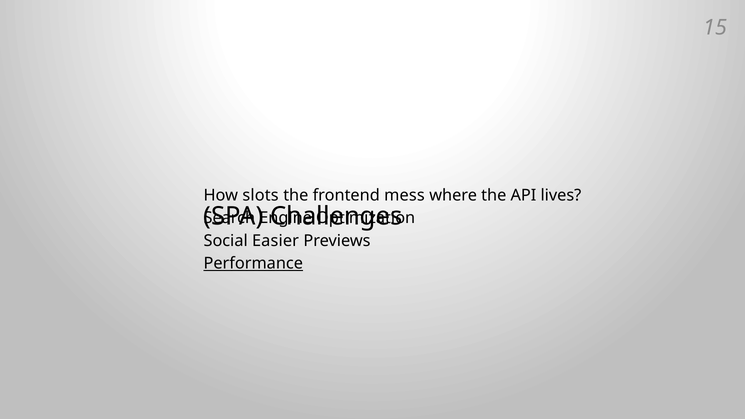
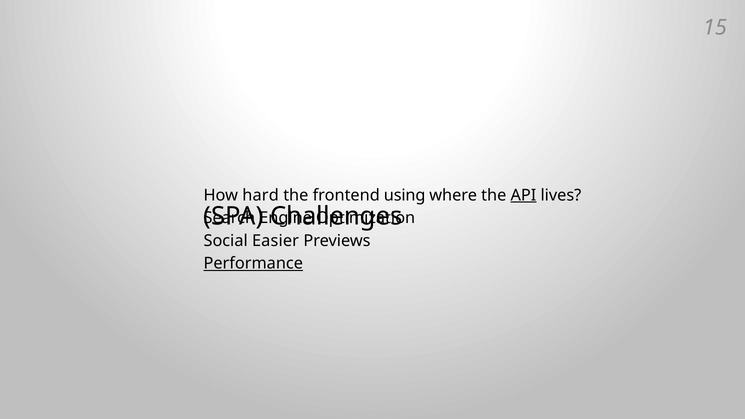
slots: slots -> hard
mess: mess -> using
API underline: none -> present
